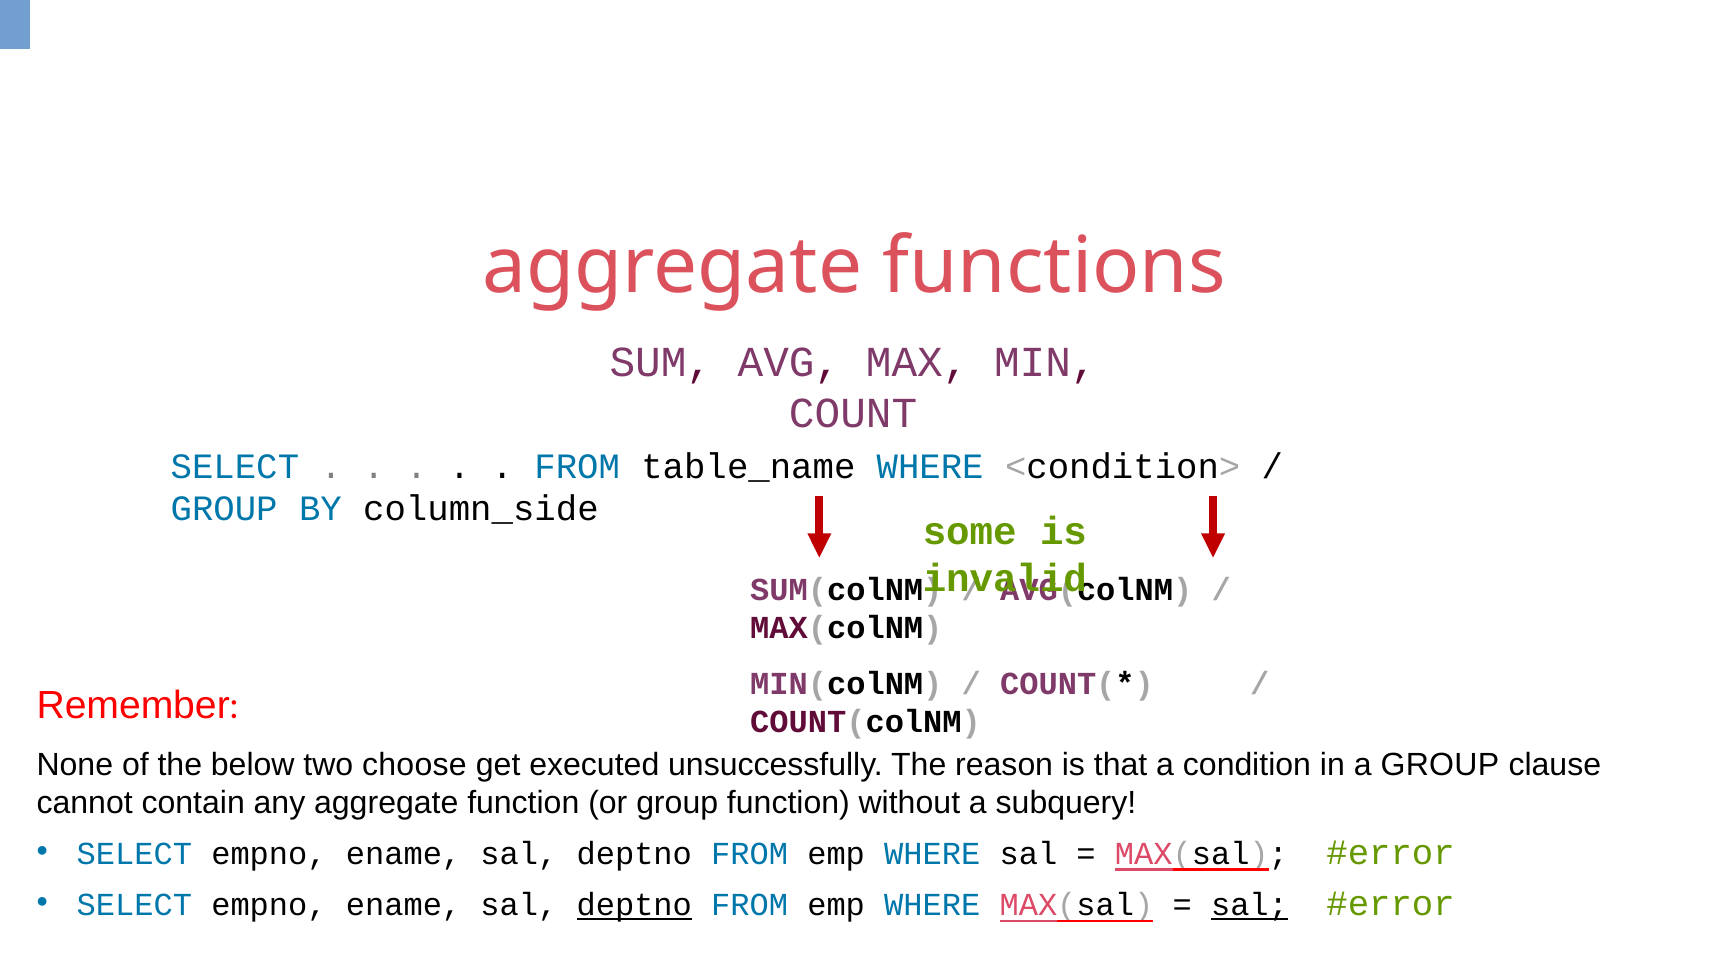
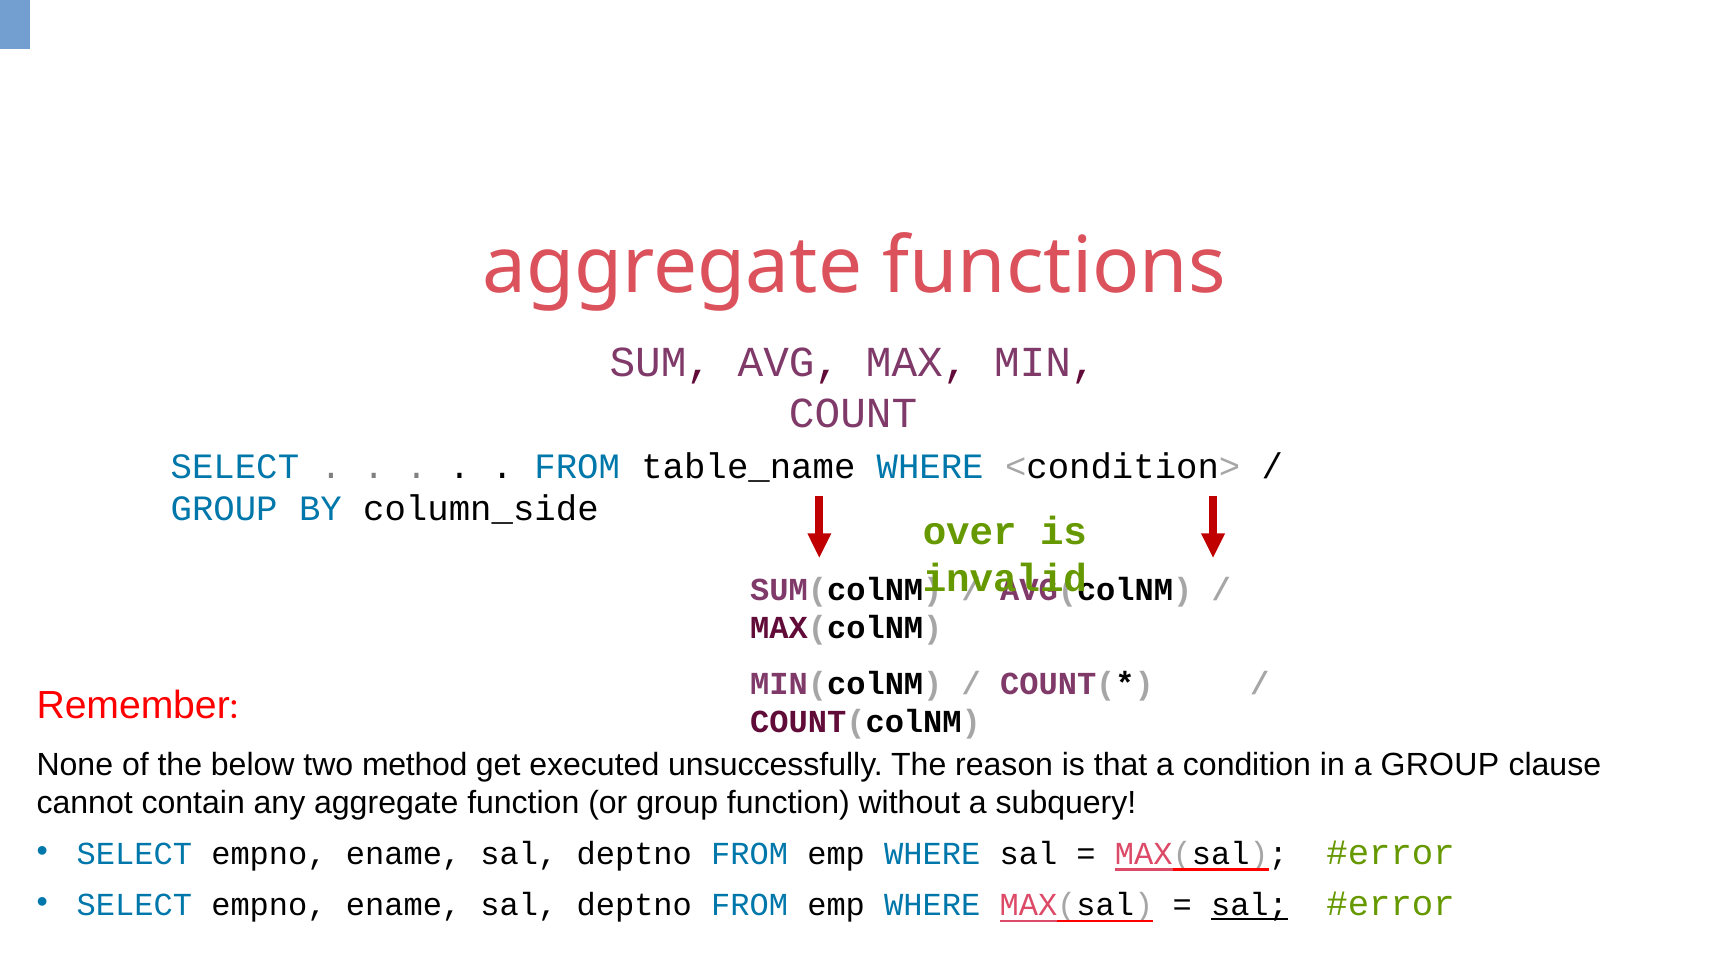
some: some -> over
choose: choose -> method
deptno at (634, 905) underline: present -> none
